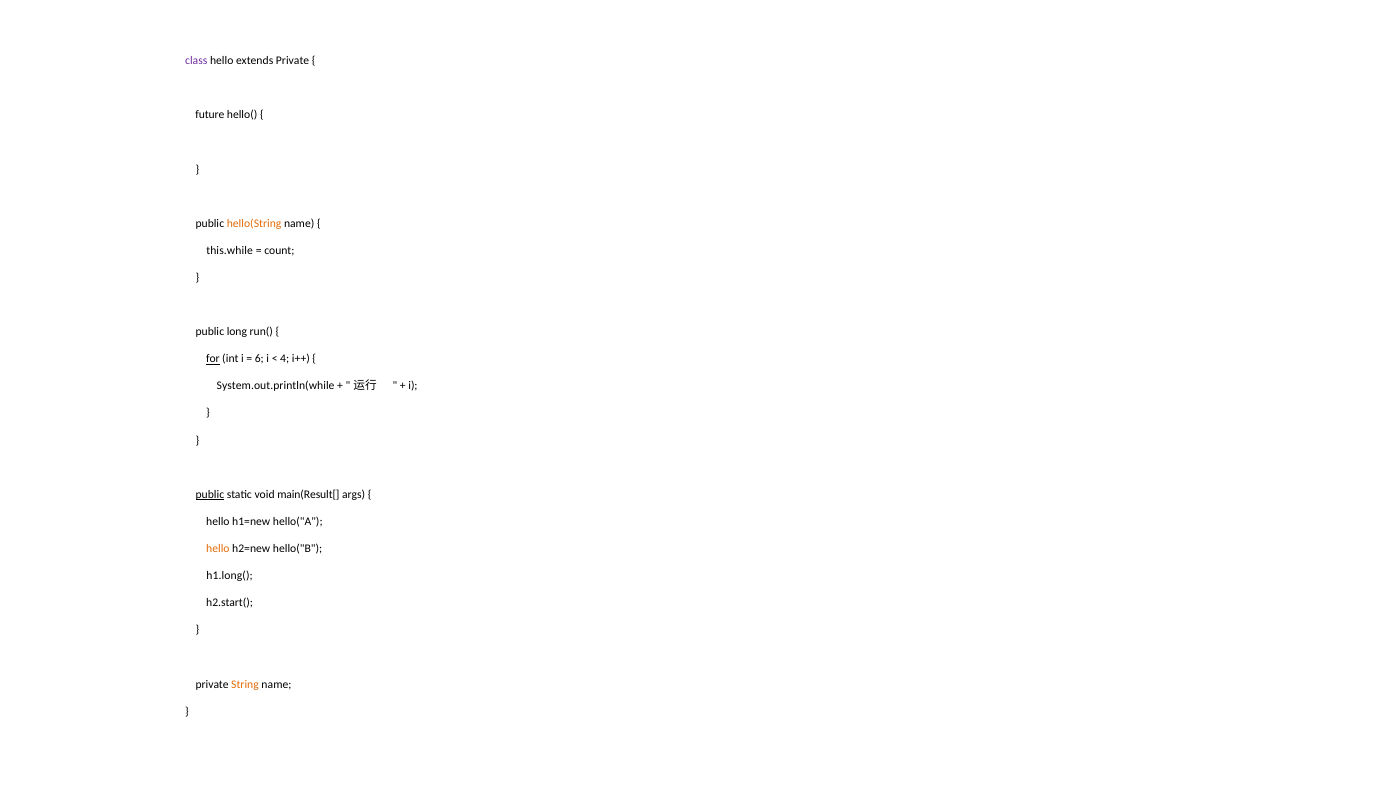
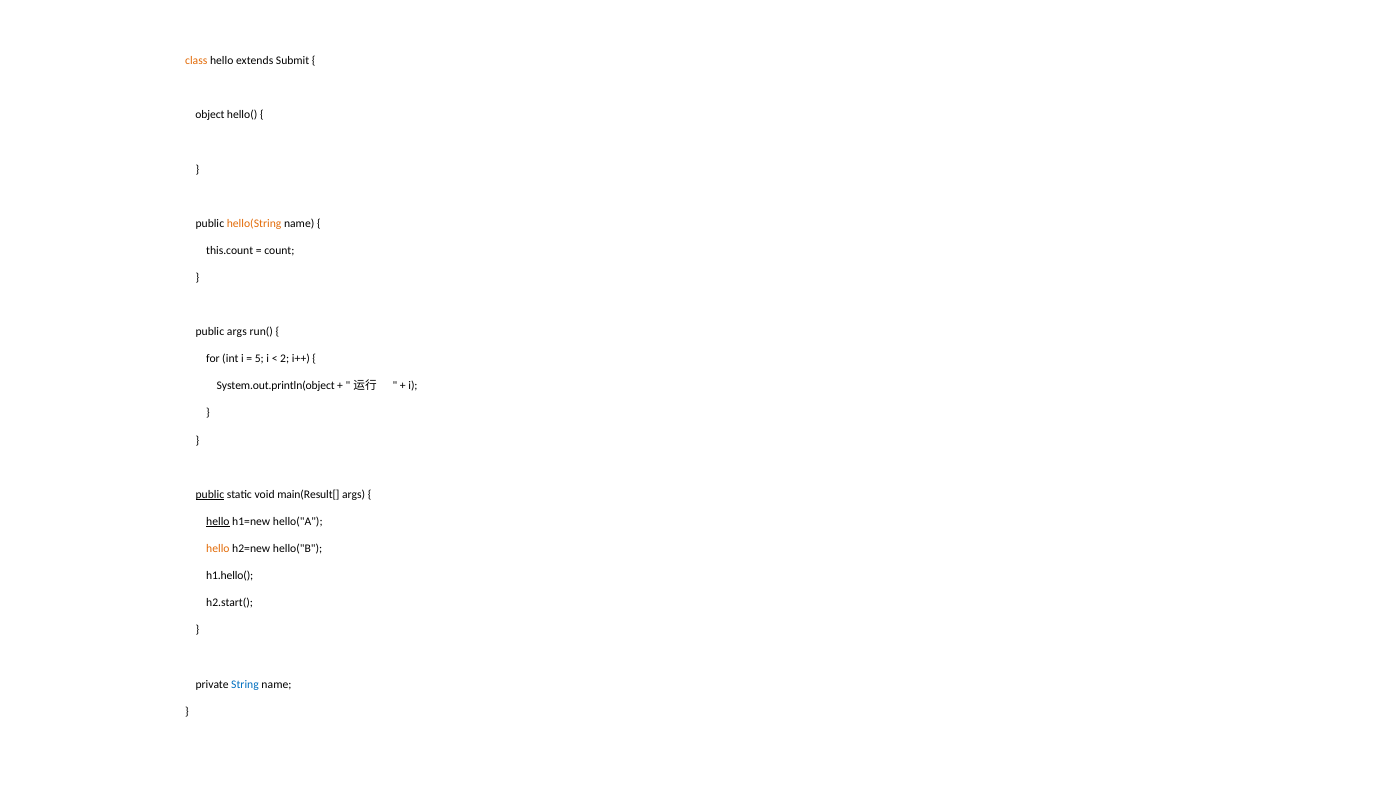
class colour: purple -> orange
extends Private: Private -> Submit
future: future -> object
this.while: this.while -> this.count
public long: long -> args
for underline: present -> none
6: 6 -> 5
4: 4 -> 2
System.out.println(while: System.out.println(while -> System.out.println(object
hello at (218, 521) underline: none -> present
h1.long(: h1.long( -> h1.hello(
String colour: orange -> blue
